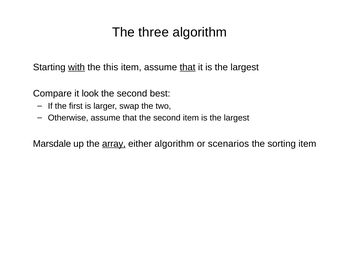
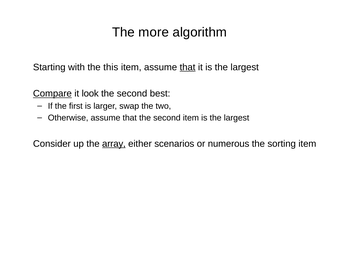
three: three -> more
with underline: present -> none
Compare underline: none -> present
Marsdale: Marsdale -> Consider
either algorithm: algorithm -> scenarios
scenarios: scenarios -> numerous
